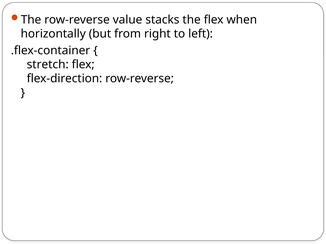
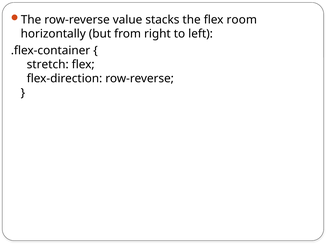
when: when -> room
